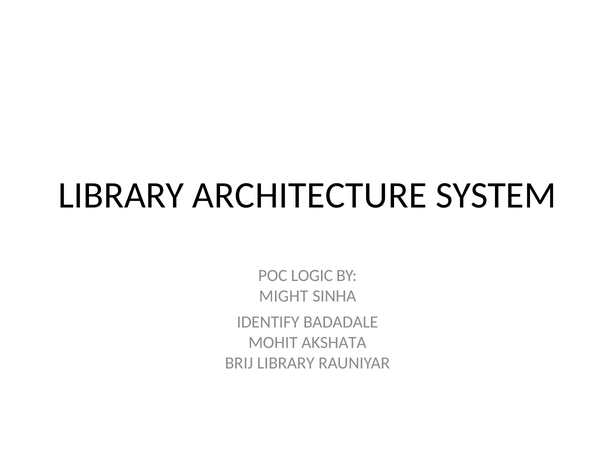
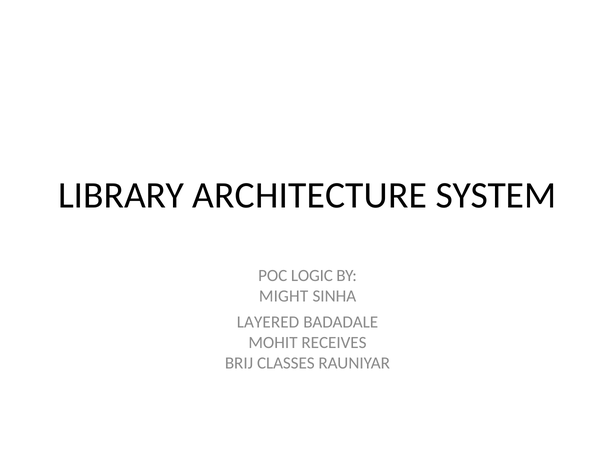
IDENTIFY: IDENTIFY -> LAYERED
AKSHATA: AKSHATA -> RECEIVES
BRIJ LIBRARY: LIBRARY -> CLASSES
